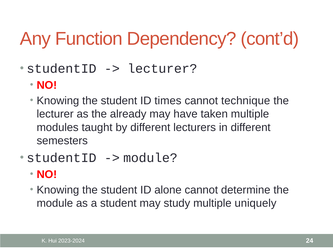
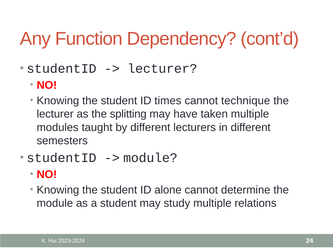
already: already -> splitting
uniquely: uniquely -> relations
